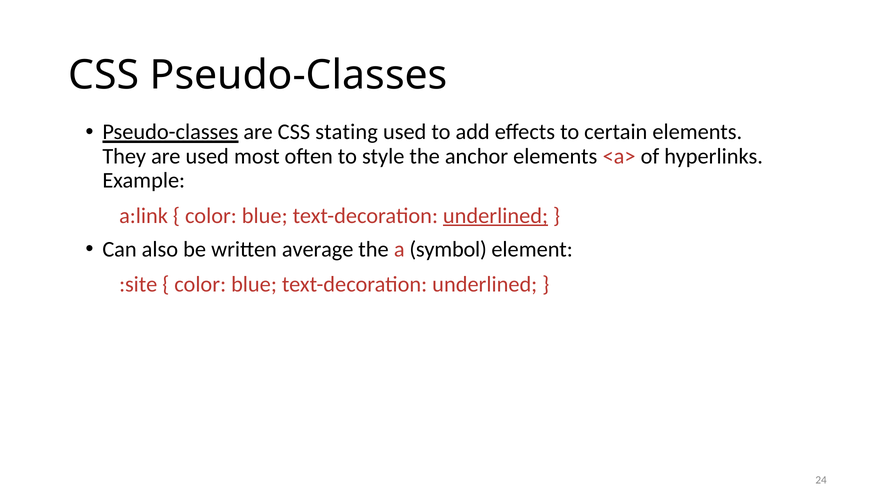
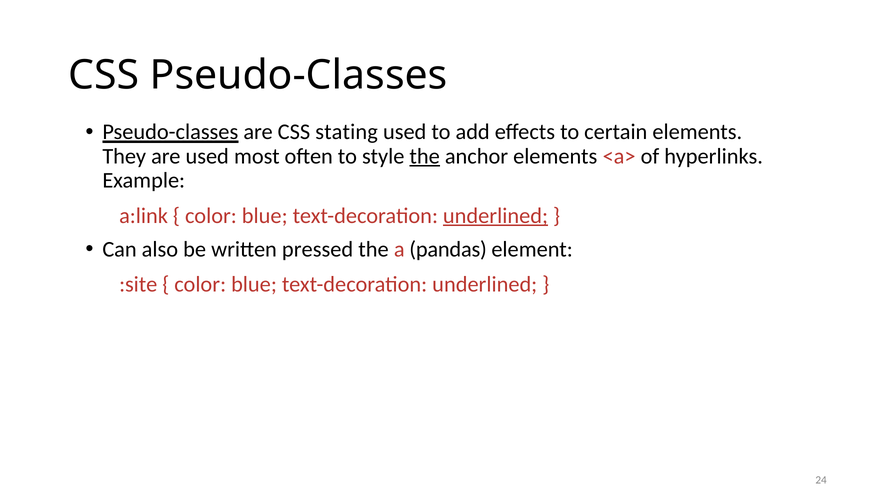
the at (425, 156) underline: none -> present
average: average -> pressed
symbol: symbol -> pandas
